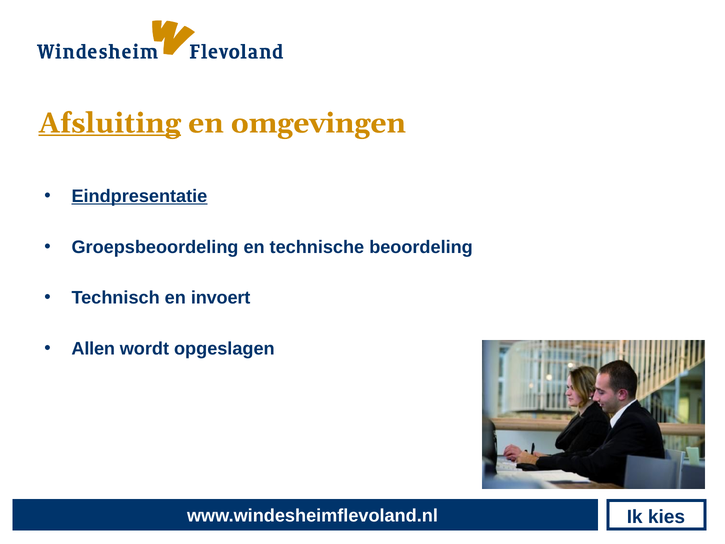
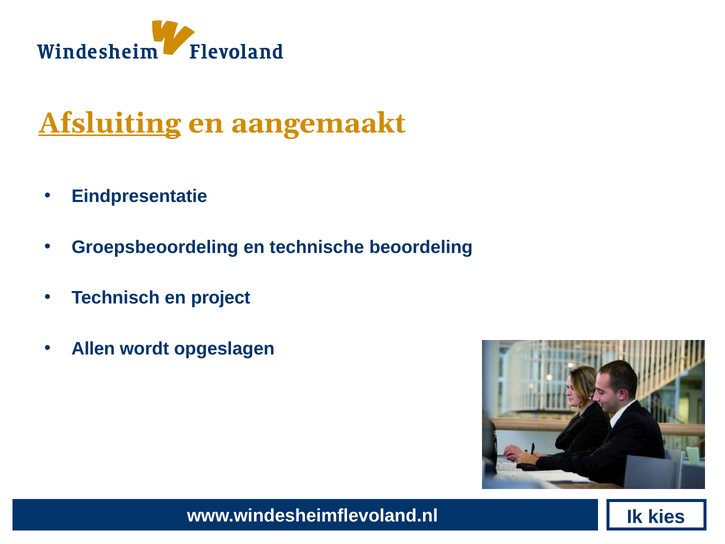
omgevingen: omgevingen -> aangemaakt
Eindpresentatie underline: present -> none
invoert: invoert -> project
